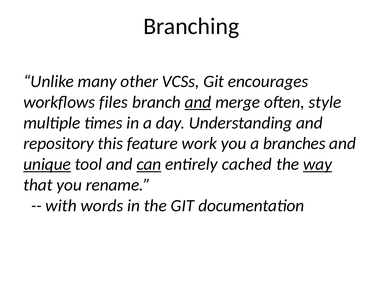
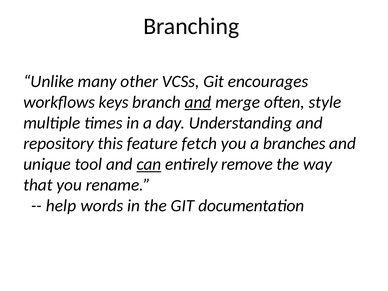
files: files -> keys
work: work -> fetch
unique underline: present -> none
cached: cached -> remove
way underline: present -> none
with: with -> help
